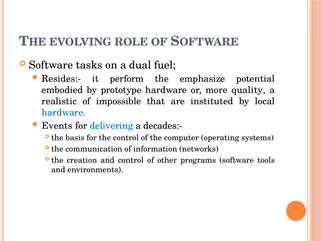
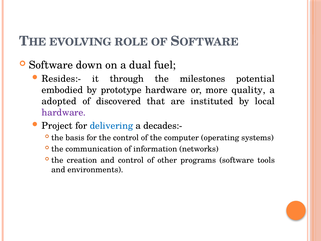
tasks: tasks -> down
perform: perform -> through
emphasize: emphasize -> milestones
realistic: realistic -> adopted
impossible: impossible -> discovered
hardware at (64, 112) colour: blue -> purple
Events: Events -> Project
